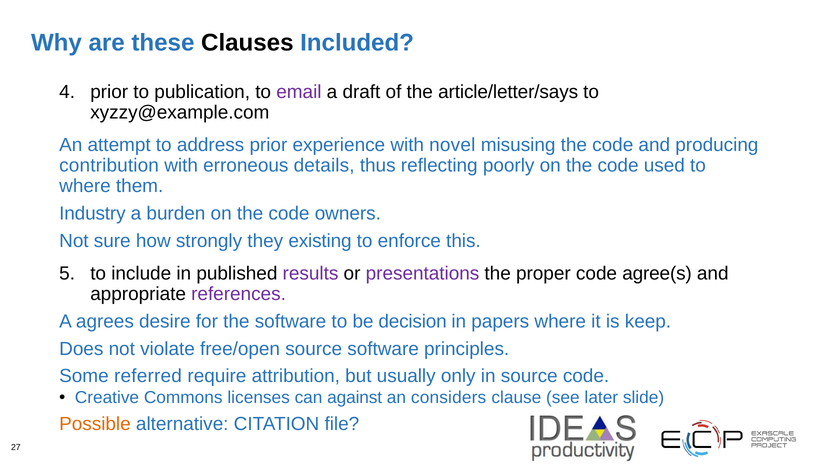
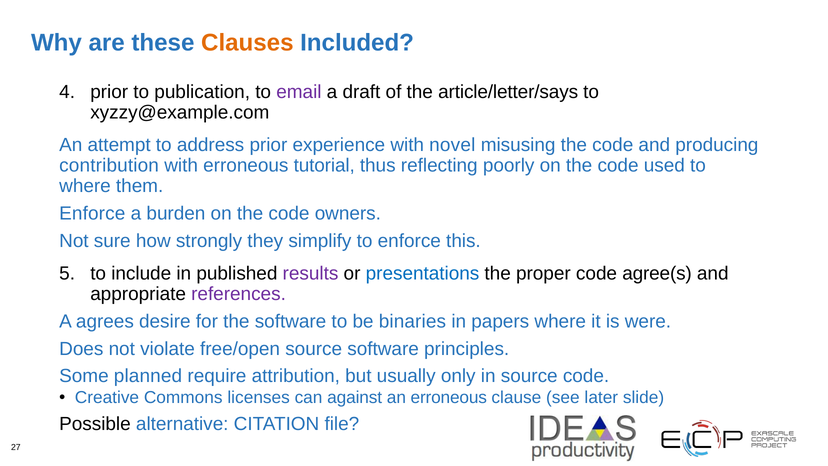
Clauses colour: black -> orange
details: details -> tutorial
Industry at (92, 213): Industry -> Enforce
existing: existing -> simplify
presentations colour: purple -> blue
decision: decision -> binaries
keep: keep -> were
referred: referred -> planned
an considers: considers -> erroneous
Possible colour: orange -> black
